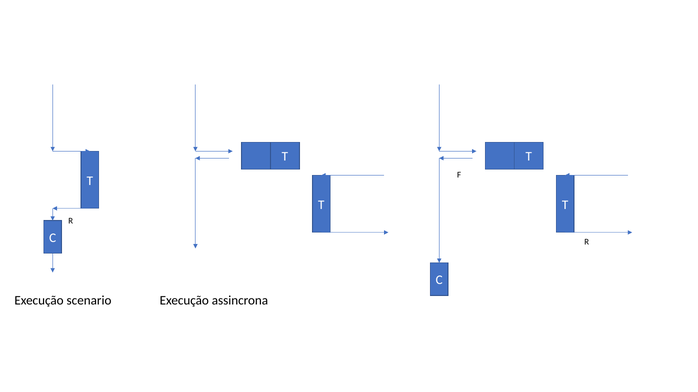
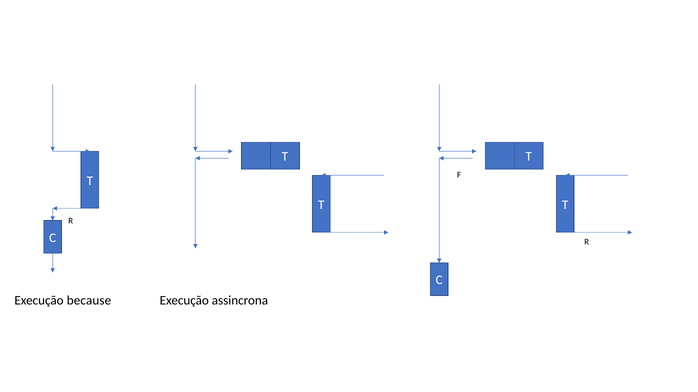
scenario: scenario -> because
